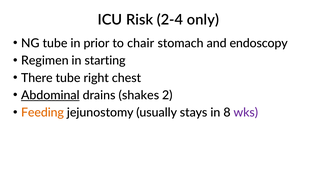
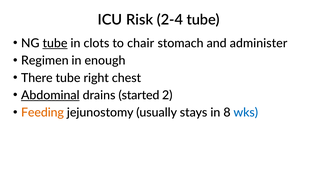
2-4 only: only -> tube
tube at (55, 43) underline: none -> present
prior: prior -> clots
endoscopy: endoscopy -> administer
starting: starting -> enough
shakes: shakes -> started
wks colour: purple -> blue
